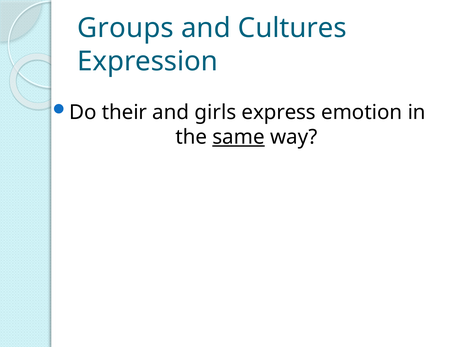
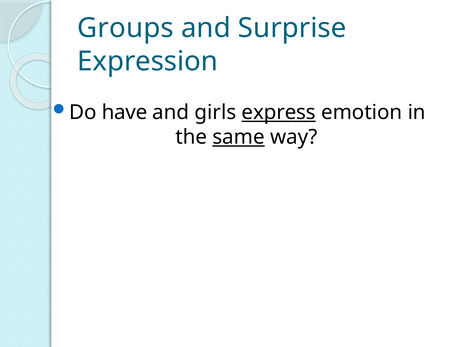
Cultures: Cultures -> Surprise
their: their -> have
express underline: none -> present
